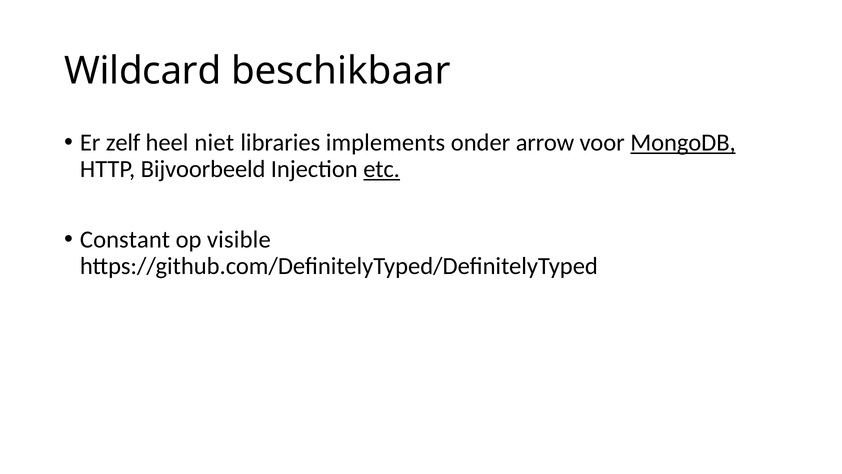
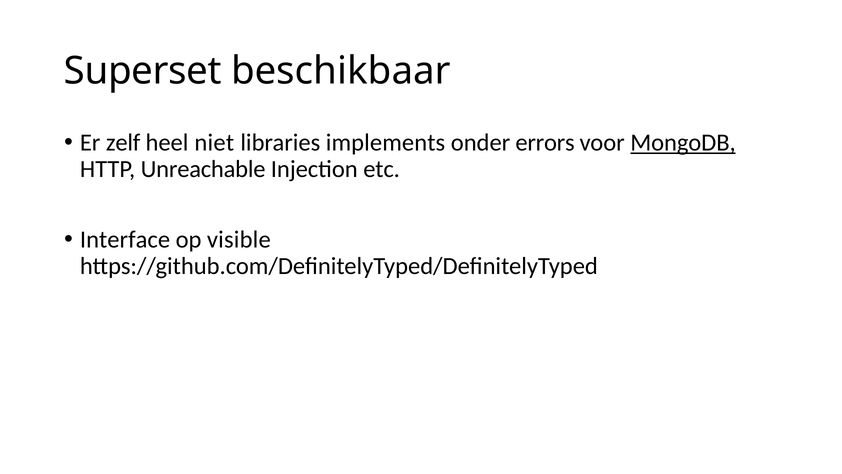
Wildcard: Wildcard -> Superset
arrow: arrow -> errors
Bijvoorbeeld: Bijvoorbeeld -> Unreachable
etc underline: present -> none
Constant: Constant -> Interface
